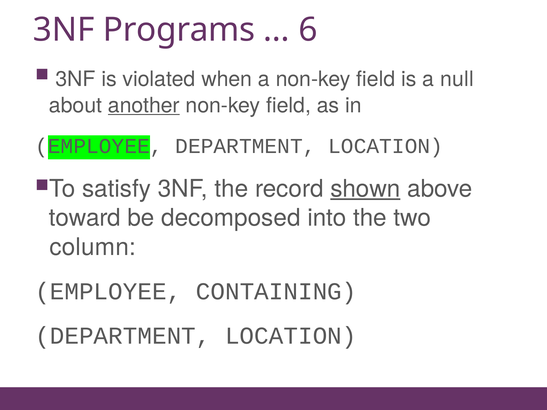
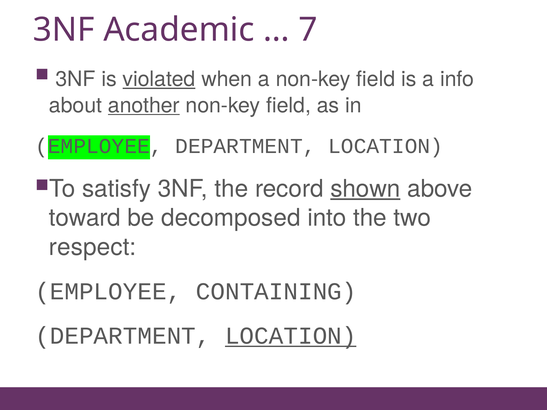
Programs: Programs -> Academic
6: 6 -> 7
violated underline: none -> present
null: null -> info
column: column -> respect
LOCATION at (291, 336) underline: none -> present
